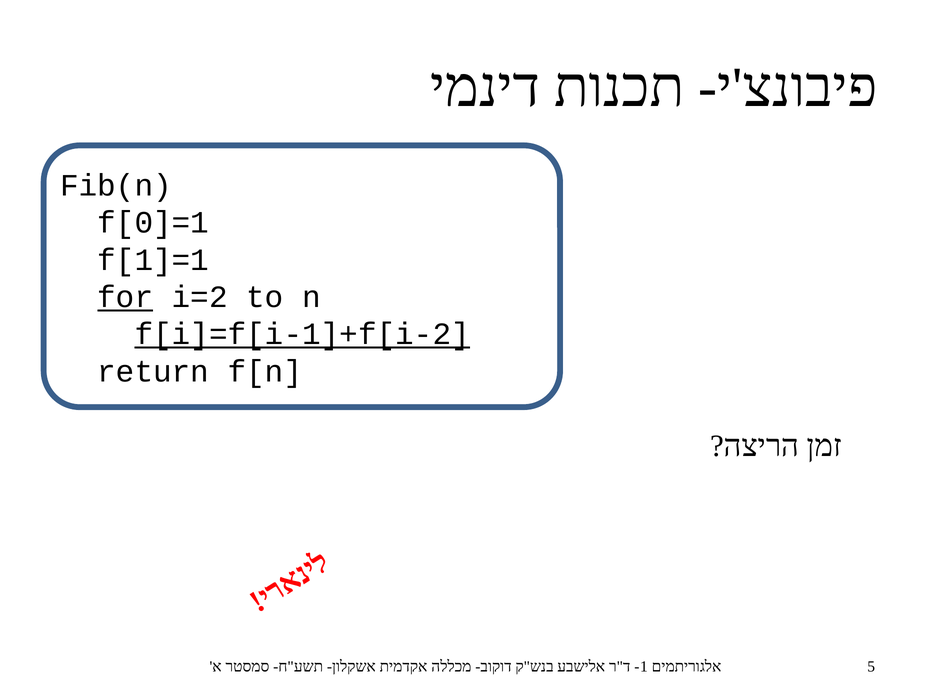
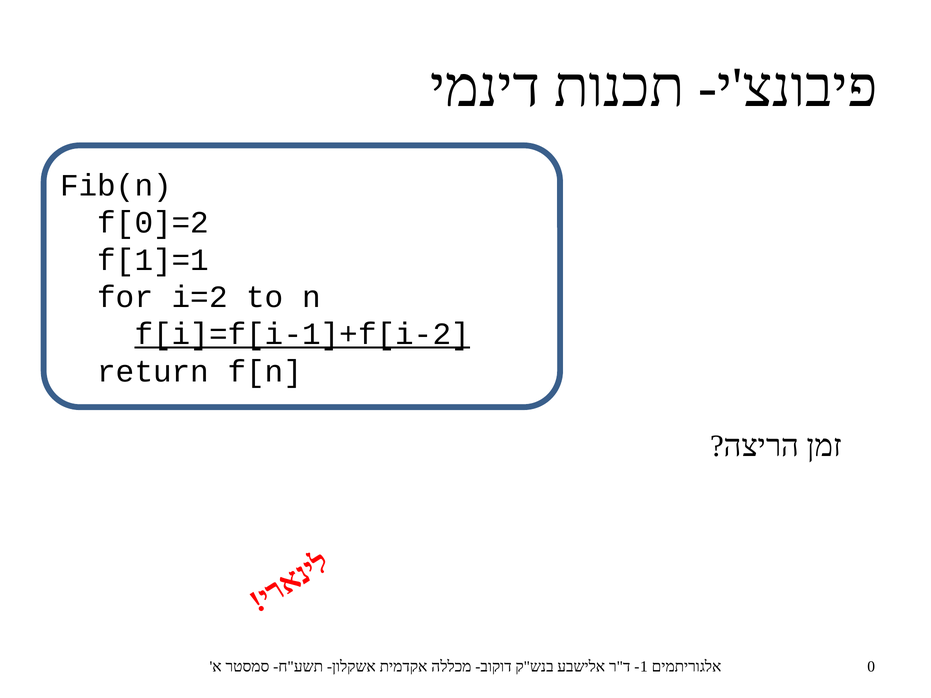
f[0]=1: f[0]=1 -> f[0]=2
for underline: present -> none
5: 5 -> 0
